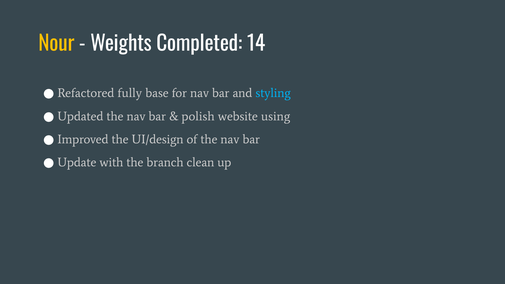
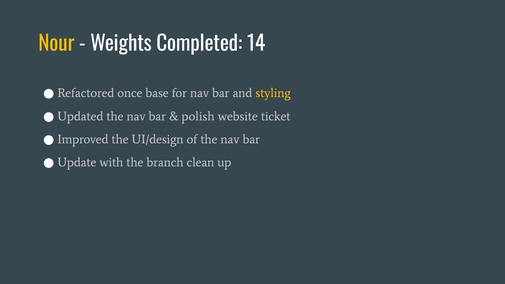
fully: fully -> once
styling colour: light blue -> yellow
using: using -> ticket
